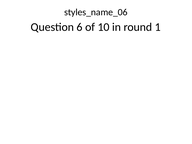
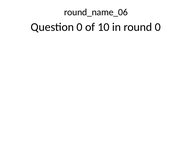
styles_name_06: styles_name_06 -> round_name_06
Question 6: 6 -> 0
round 1: 1 -> 0
